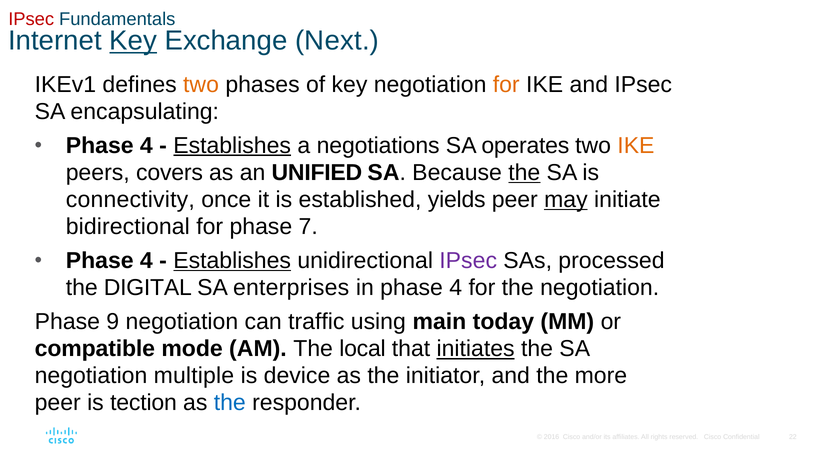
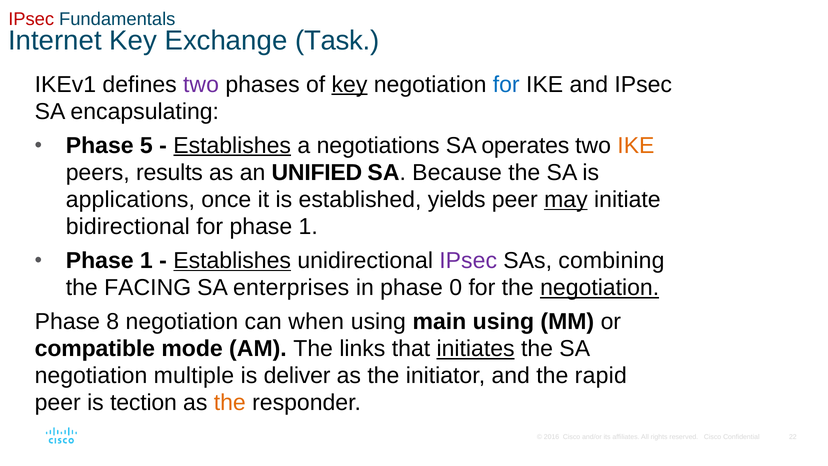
Key at (133, 41) underline: present -> none
Next: Next -> Task
two at (201, 84) colour: orange -> purple
key at (350, 84) underline: none -> present
for at (506, 84) colour: orange -> blue
4 at (146, 145): 4 -> 5
covers: covers -> results
the at (524, 172) underline: present -> none
connectivity: connectivity -> applications
for phase 7: 7 -> 1
4 at (146, 260): 4 -> 1
processed: processed -> combining
DIGITAL: DIGITAL -> FACING
in phase 4: 4 -> 0
negotiation at (600, 288) underline: none -> present
9: 9 -> 8
traffic: traffic -> when
main today: today -> using
local: local -> links
device: device -> deliver
more: more -> rapid
the at (230, 403) colour: blue -> orange
